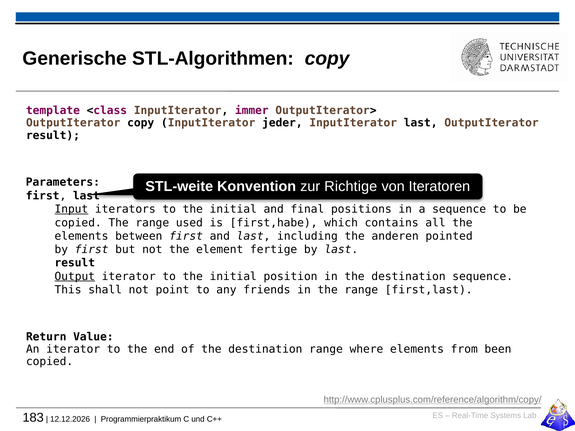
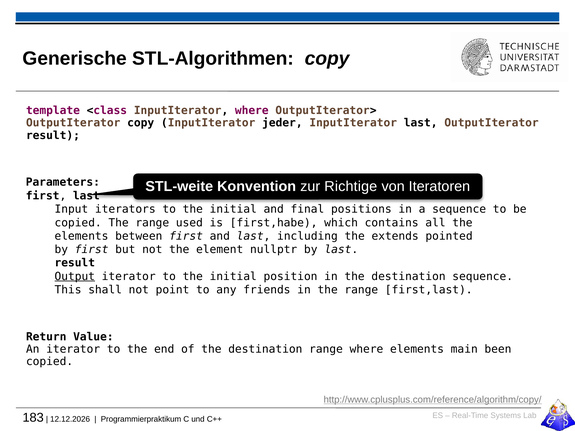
InputIterator immer: immer -> where
Input underline: present -> none
anderen: anderen -> extends
fertige: fertige -> nullptr
from: from -> main
